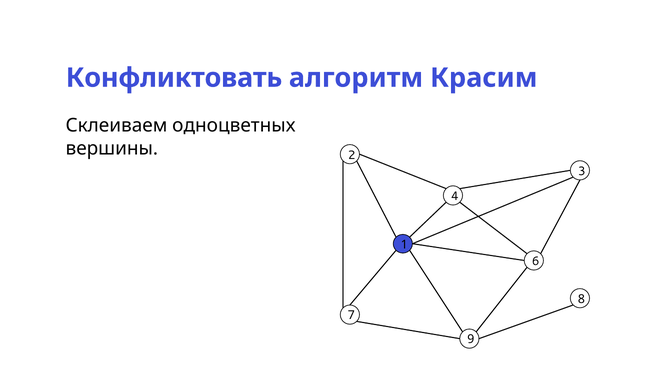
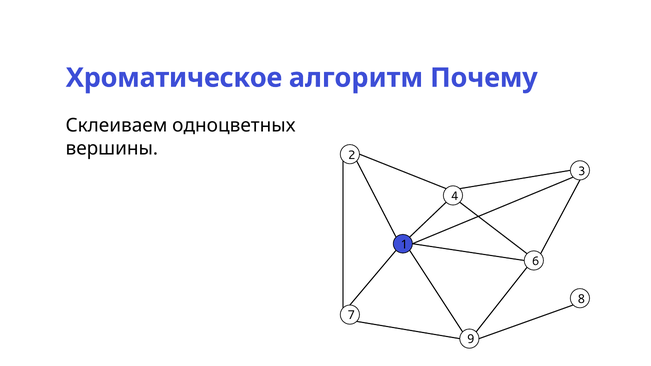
Конфликтовать: Конфликтовать -> Хроматическое
Красим: Красим -> Почему
